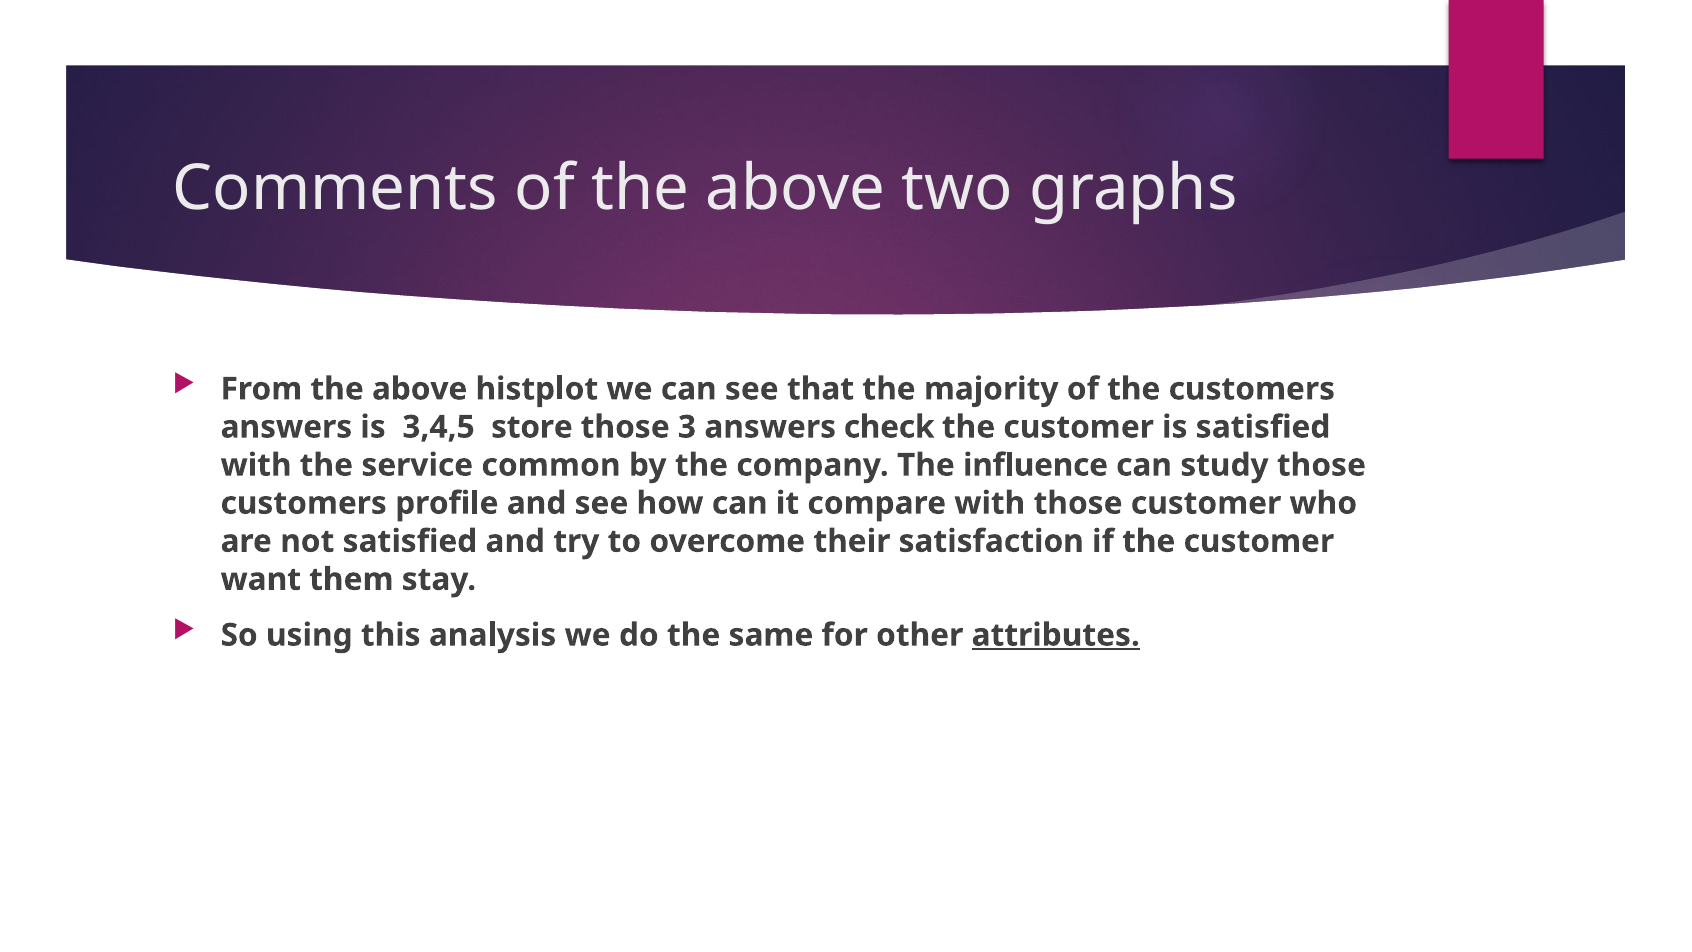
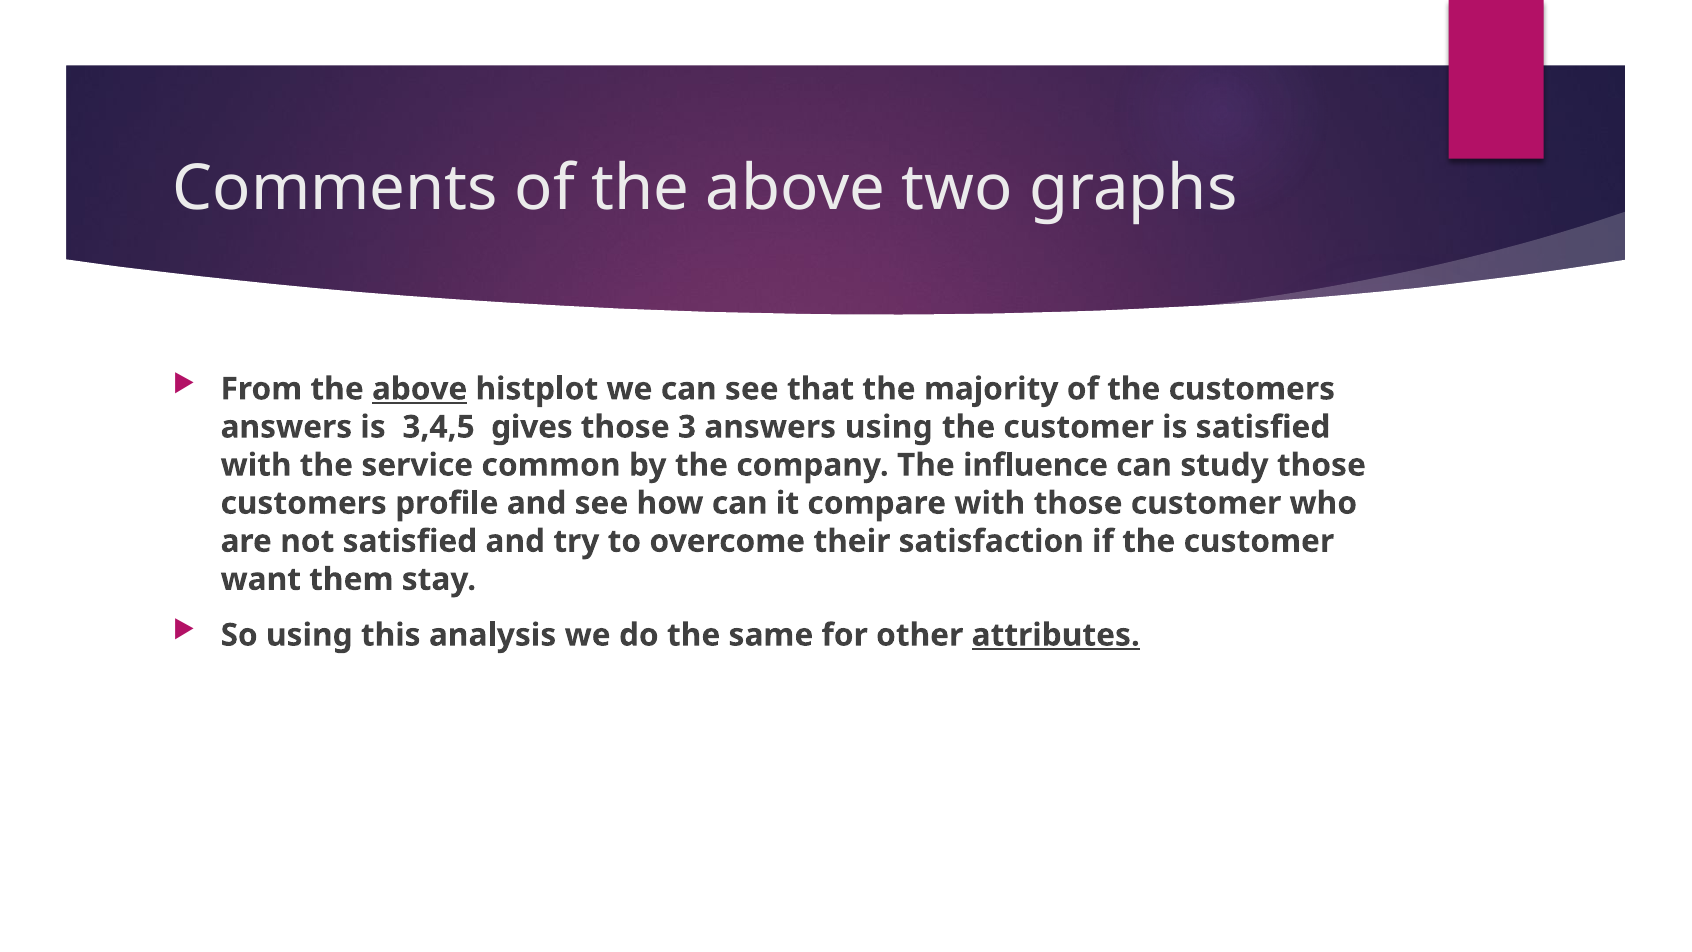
above at (420, 389) underline: none -> present
store: store -> gives
answers check: check -> using
